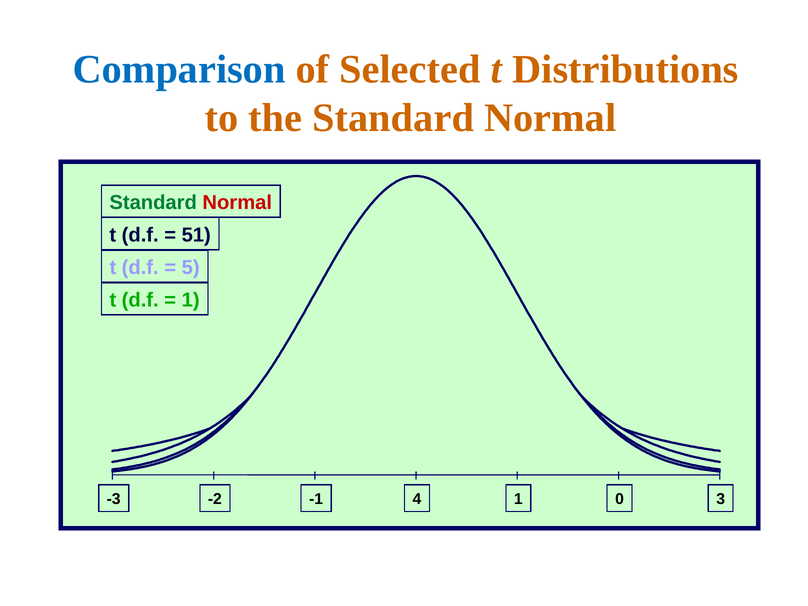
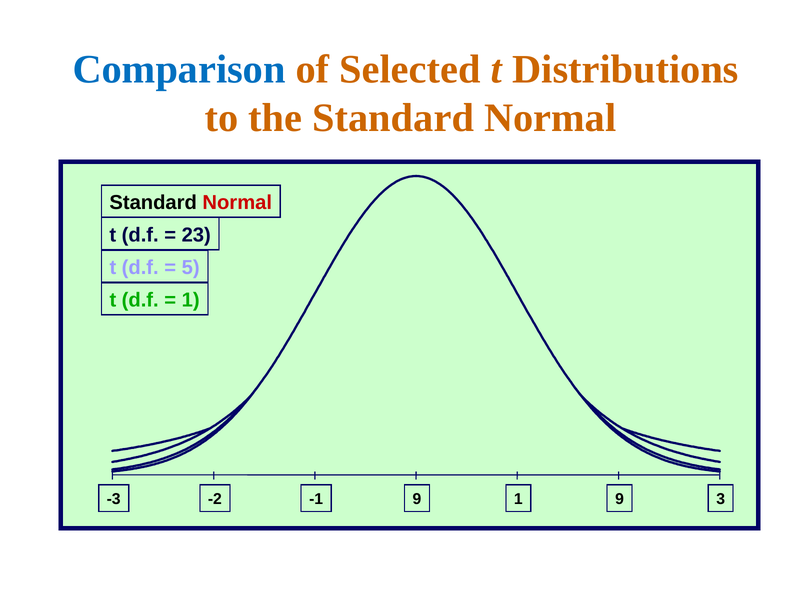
Standard at (153, 203) colour: green -> black
51: 51 -> 23
-1 4: 4 -> 9
1 0: 0 -> 9
